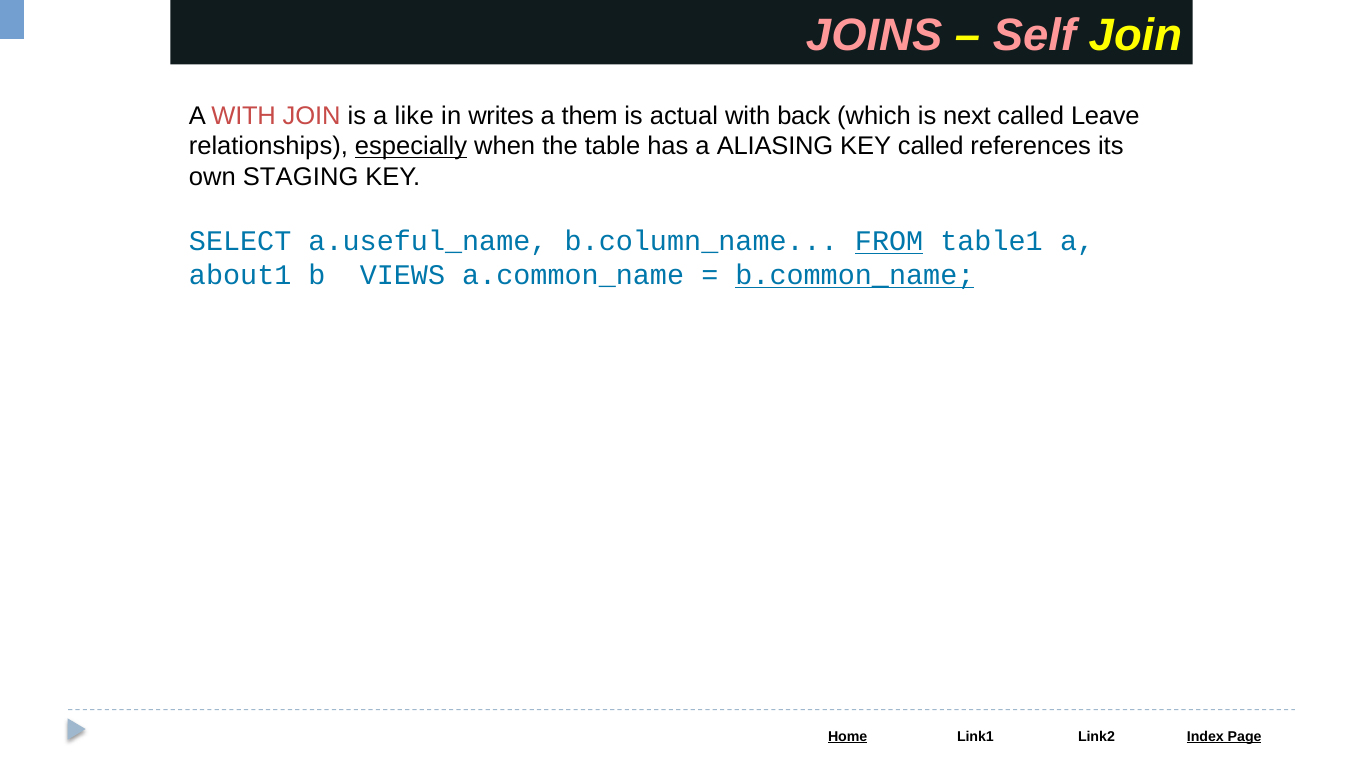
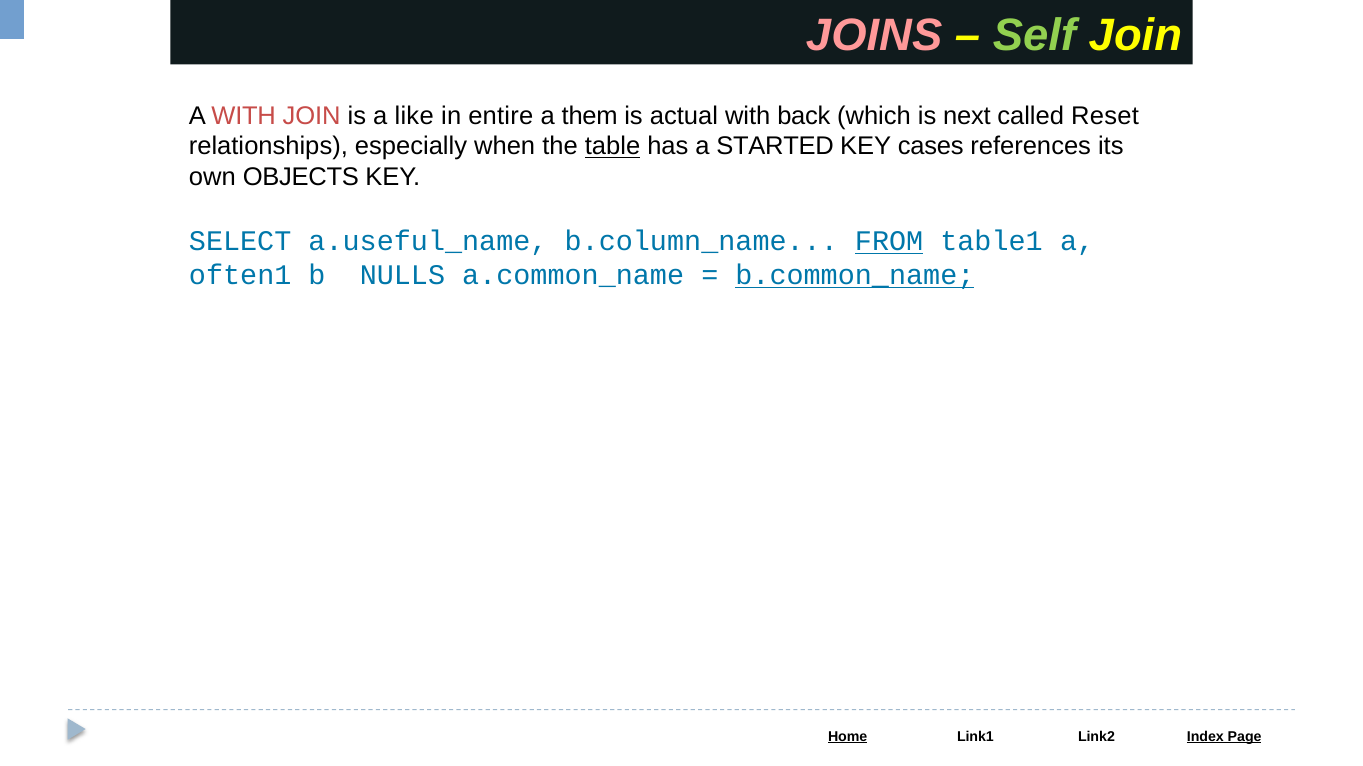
Self colour: pink -> light green
writes: writes -> entire
Leave: Leave -> Reset
especially underline: present -> none
table underline: none -> present
ALIASING: ALIASING -> STARTED
KEY called: called -> cases
STAGING: STAGING -> OBJECTS
about1: about1 -> often1
VIEWS: VIEWS -> NULLS
